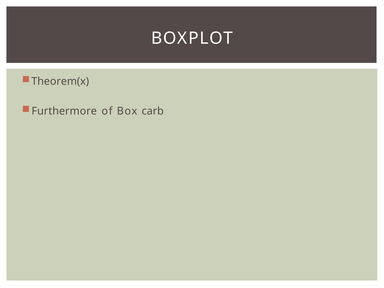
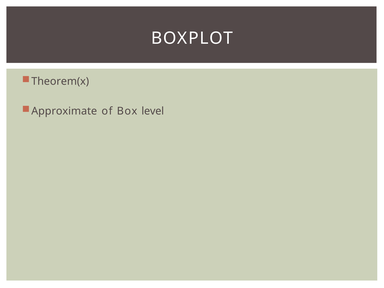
Furthermore: Furthermore -> Approximate
carb: carb -> level
